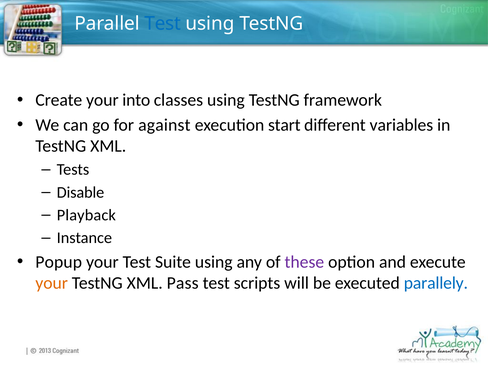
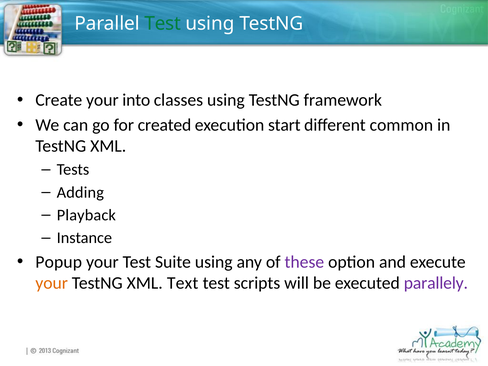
Test at (163, 24) colour: blue -> green
against: against -> created
variables: variables -> common
Disable: Disable -> Adding
Pass: Pass -> Text
parallely colour: blue -> purple
